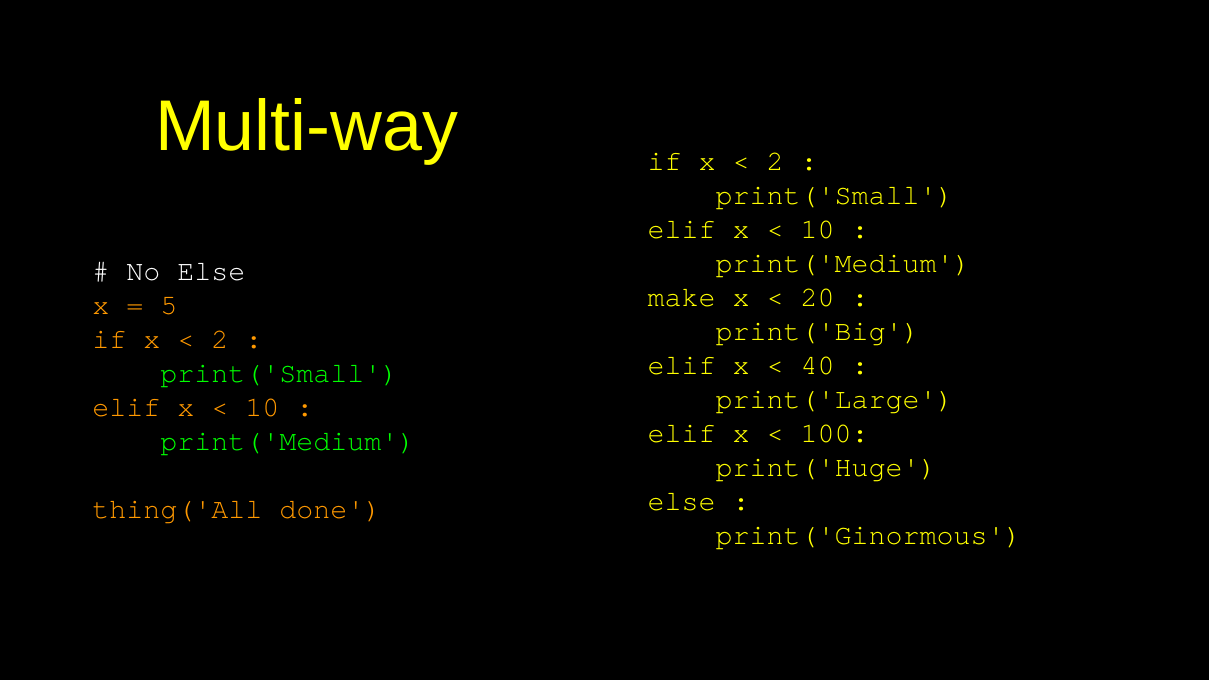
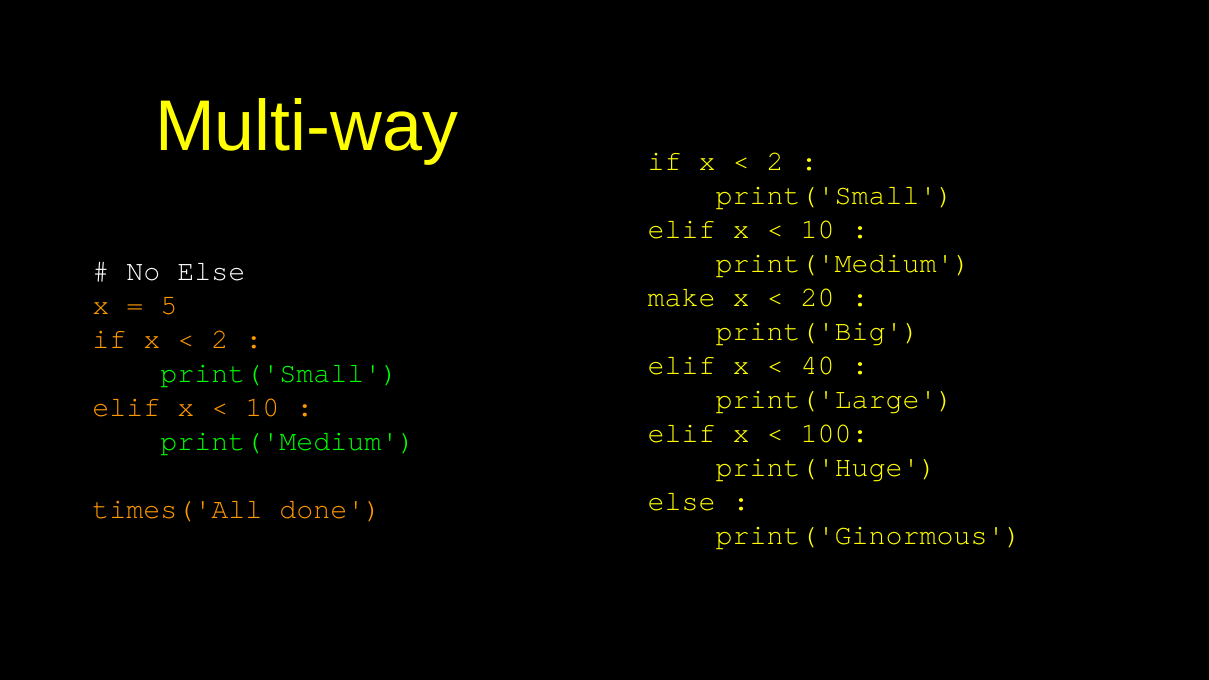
thing('All: thing('All -> times('All
